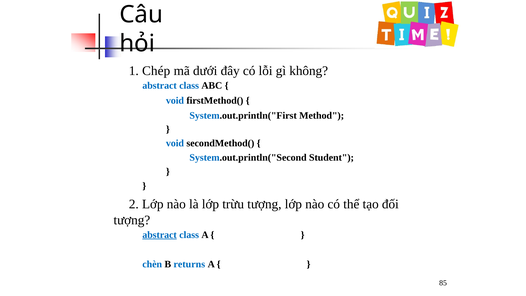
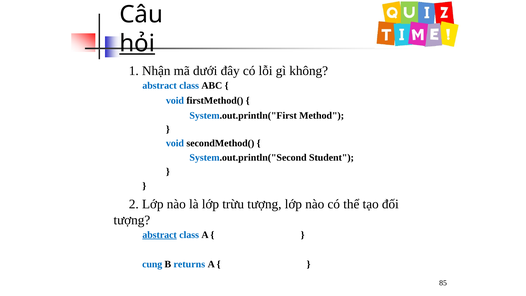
hỏi underline: none -> present
Chép: Chép -> Nhận
chèn: chèn -> cung
